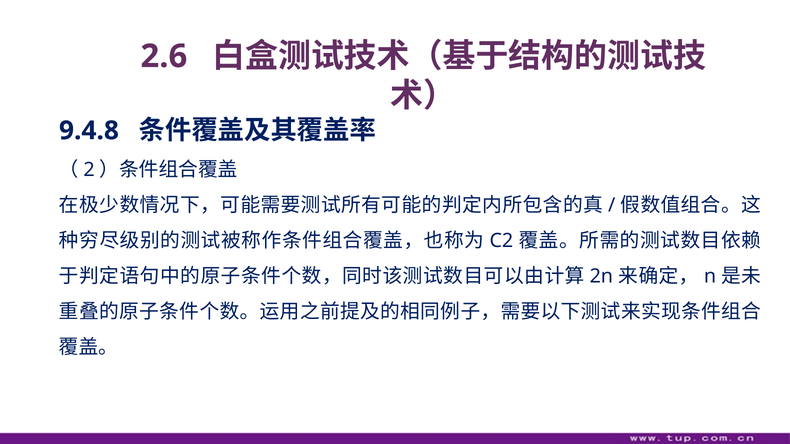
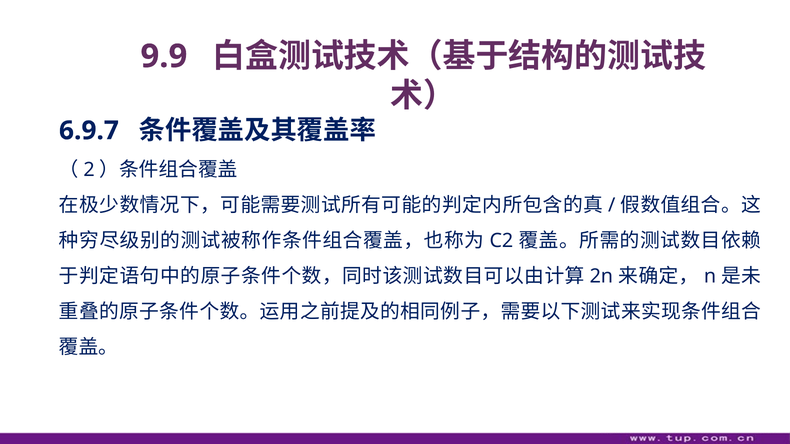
2.6: 2.6 -> 9.9
9.4.8: 9.4.8 -> 6.9.7
